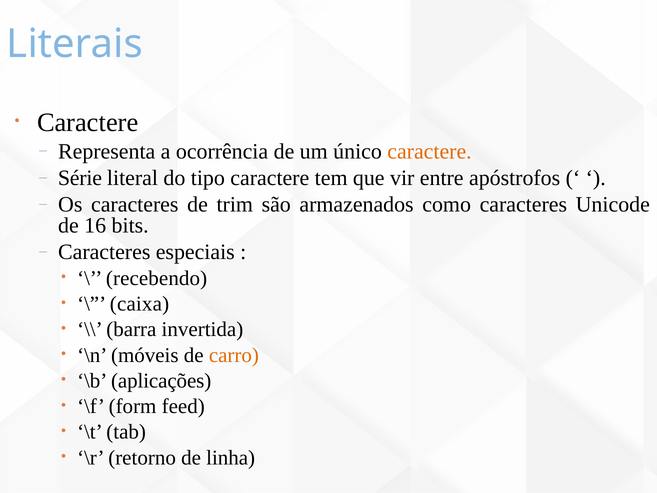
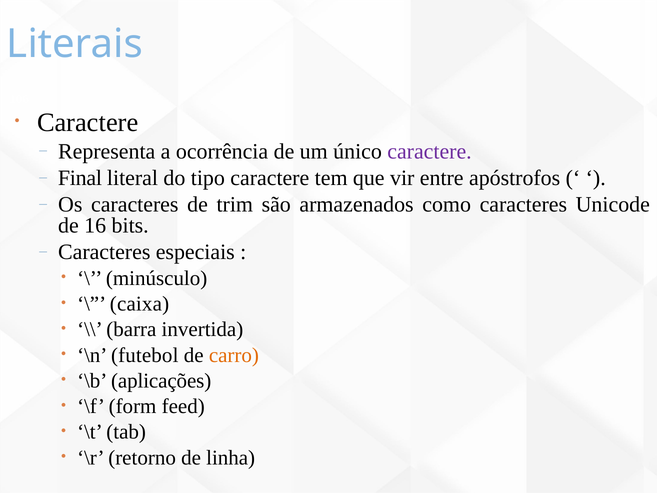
caractere at (430, 151) colour: orange -> purple
Série: Série -> Final
recebendo: recebendo -> minúsculo
móveis: móveis -> futebol
